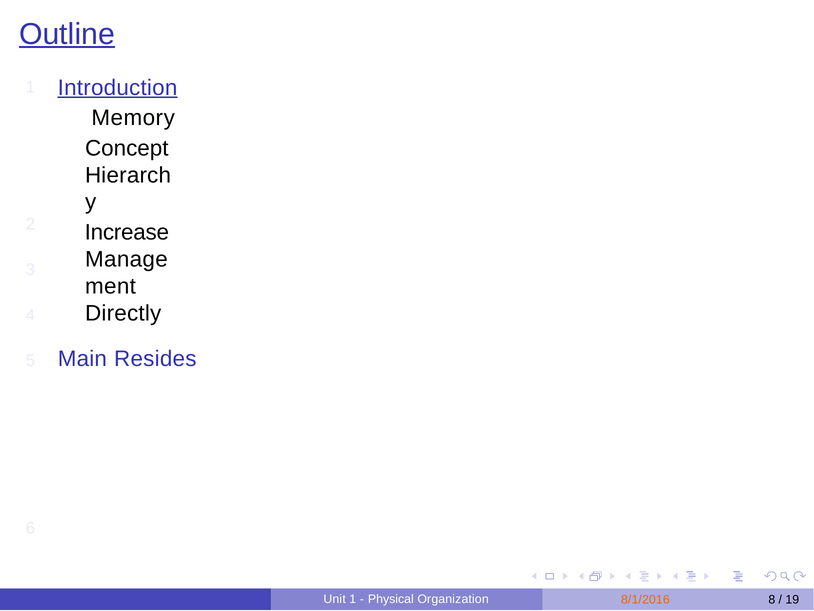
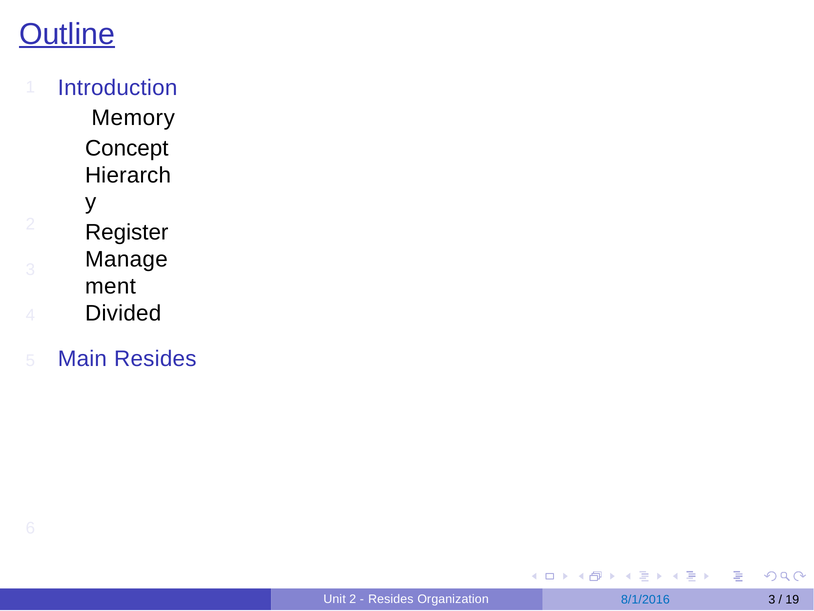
Introduction underline: present -> none
Increase: Increase -> Register
Directly: Directly -> Divided
Unit 1: 1 -> 2
Physical at (391, 599): Physical -> Resides
8/1/2016 colour: orange -> blue
Organization 8: 8 -> 3
